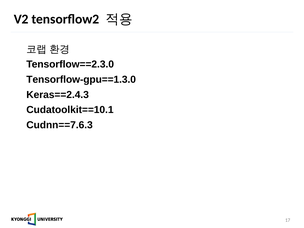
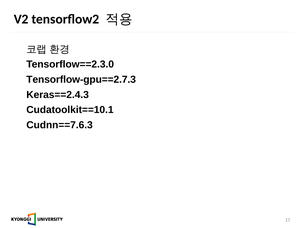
Tensorflow-gpu==1.3.0: Tensorflow-gpu==1.3.0 -> Tensorflow-gpu==2.7.3
